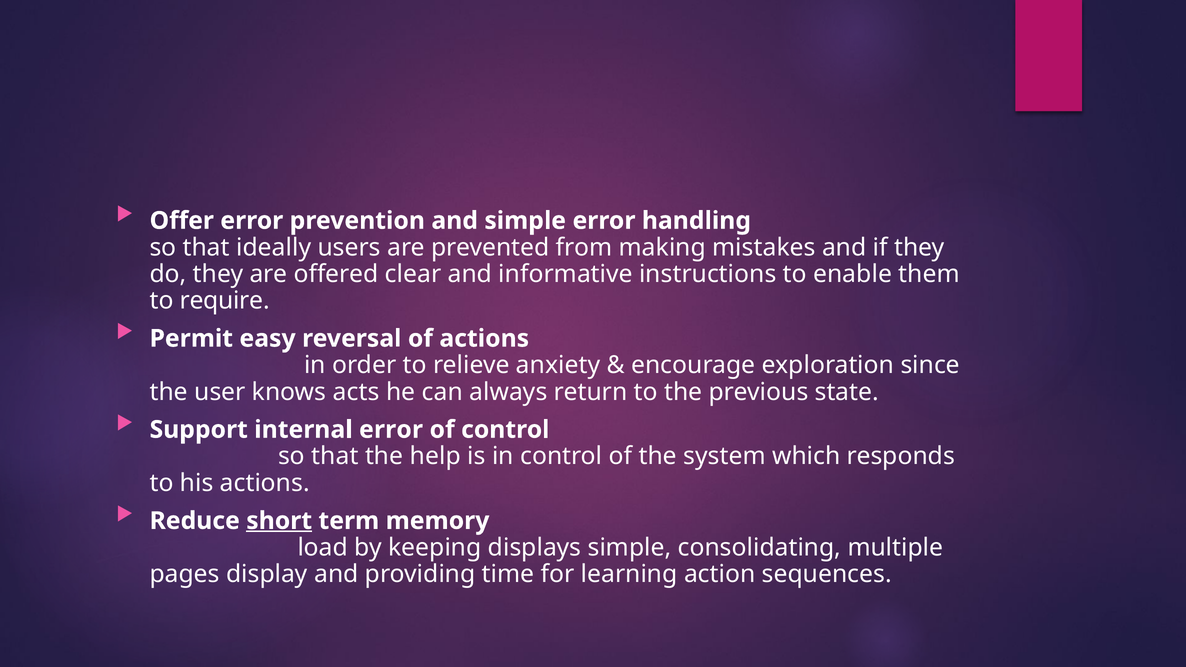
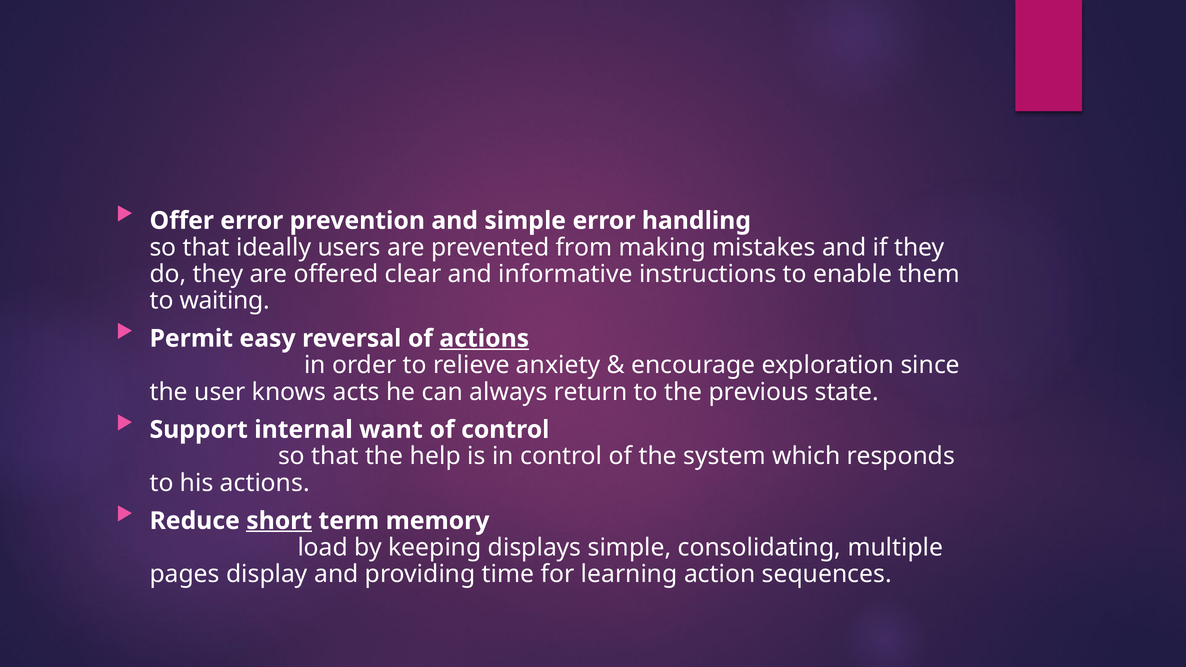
require: require -> waiting
actions at (484, 339) underline: none -> present
internal error: error -> want
